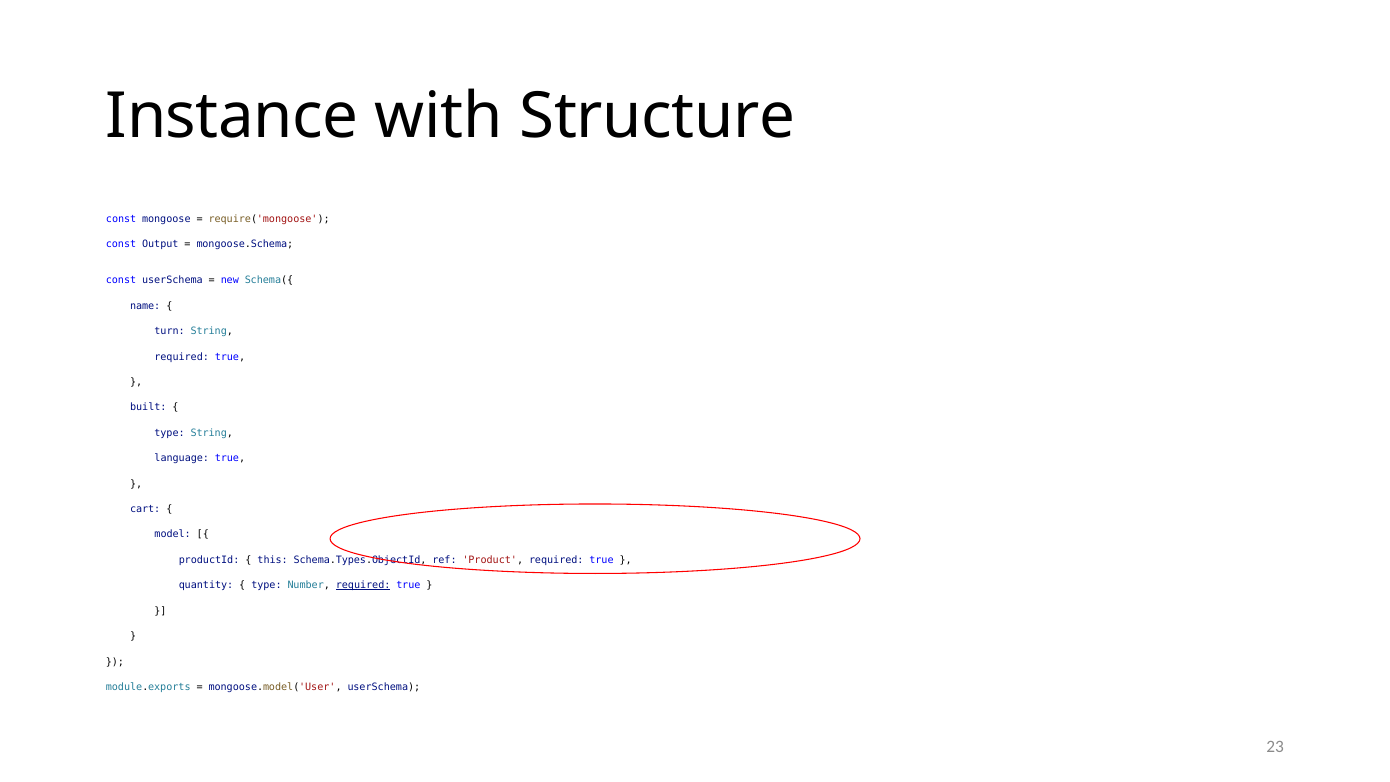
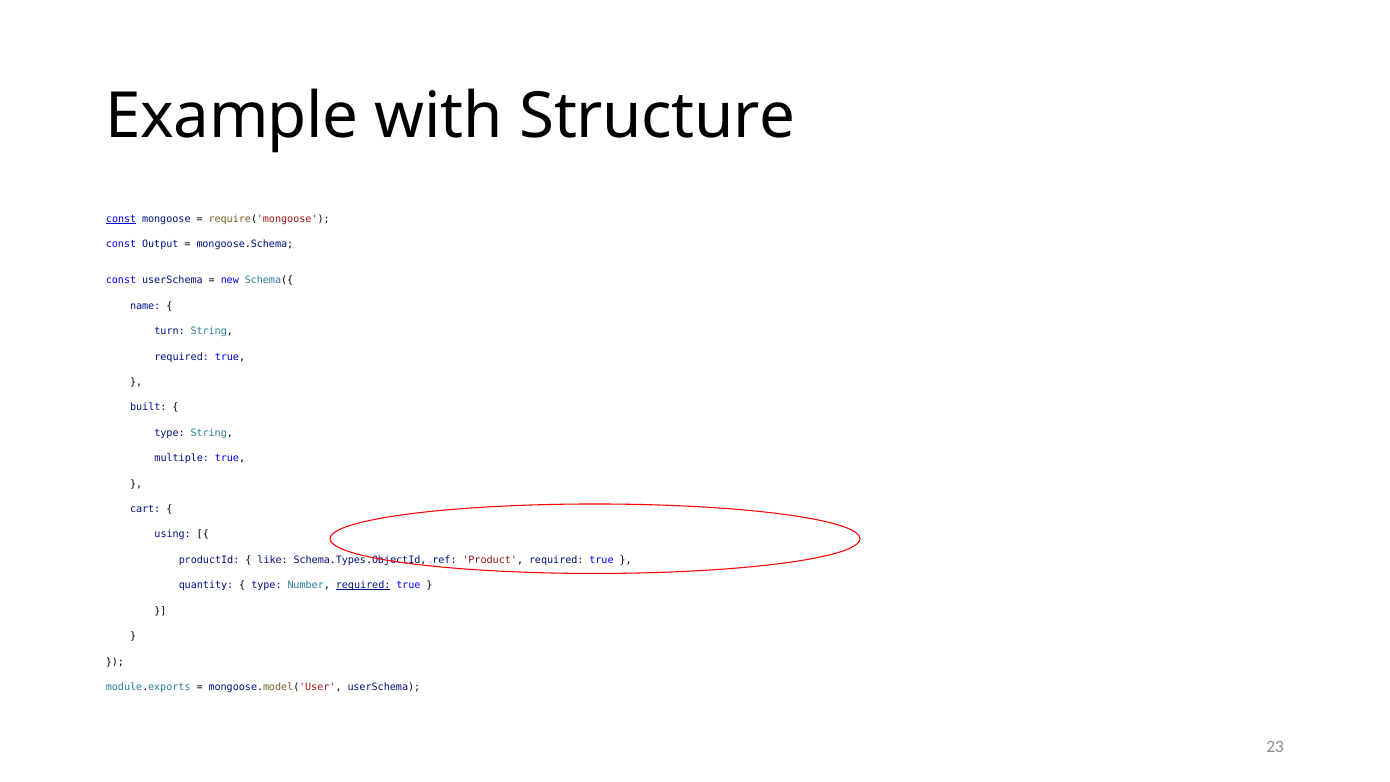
Instance: Instance -> Example
const at (121, 219) underline: none -> present
language: language -> multiple
model: model -> using
this: this -> like
